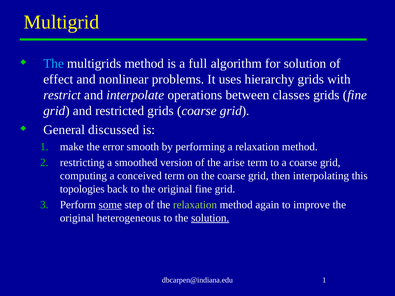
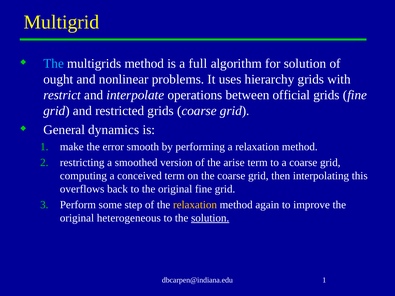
effect: effect -> ought
classes: classes -> official
discussed: discussed -> dynamics
topologies: topologies -> overflows
some underline: present -> none
relaxation at (195, 205) colour: light green -> yellow
